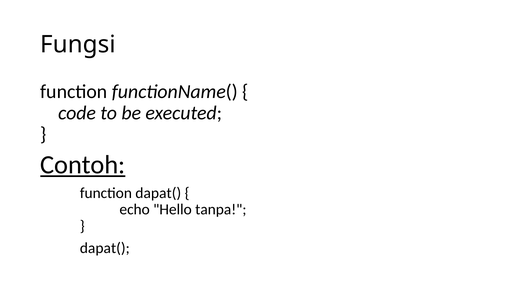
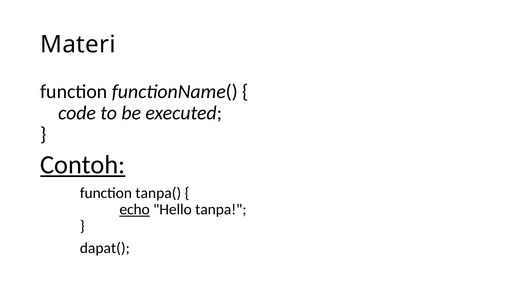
Fungsi: Fungsi -> Materi
function dapat(: dapat( -> tanpa(
echo underline: none -> present
